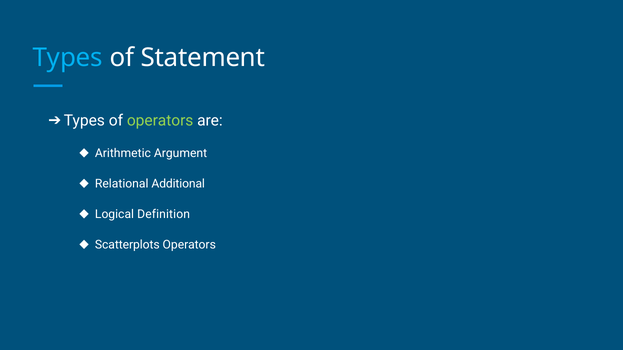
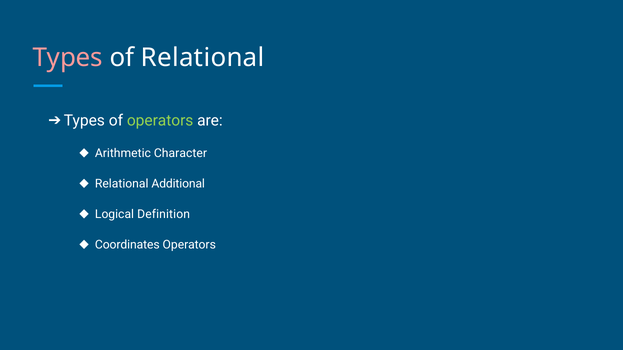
Types colour: light blue -> pink
of Statement: Statement -> Relational
Argument: Argument -> Character
Scatterplots: Scatterplots -> Coordinates
